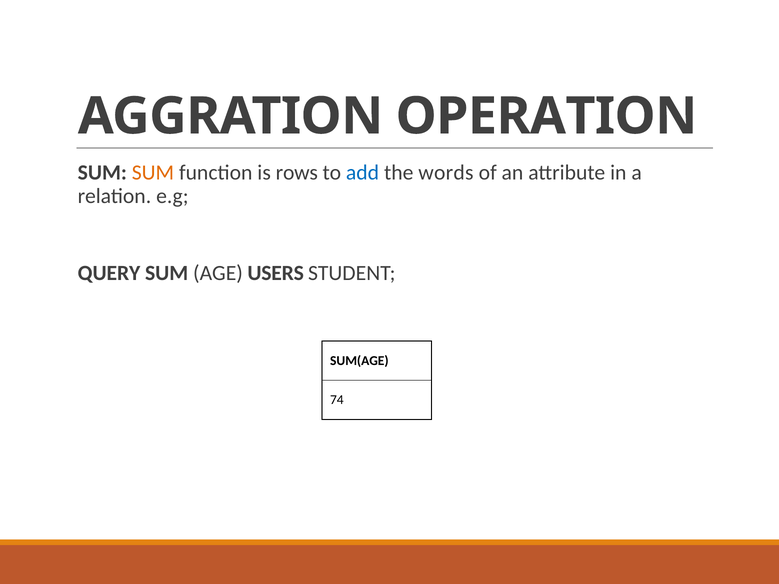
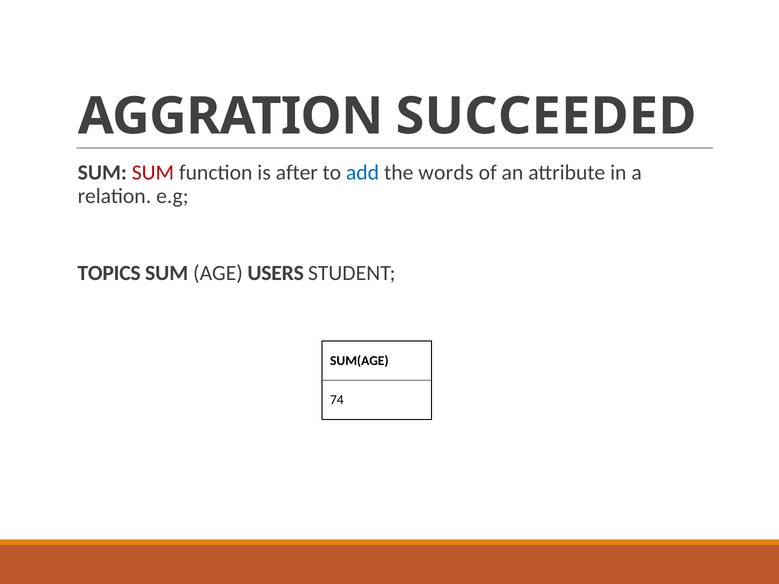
OPERATION: OPERATION -> SUCCEEDED
SUM at (153, 173) colour: orange -> red
rows: rows -> after
QUERY: QUERY -> TOPICS
